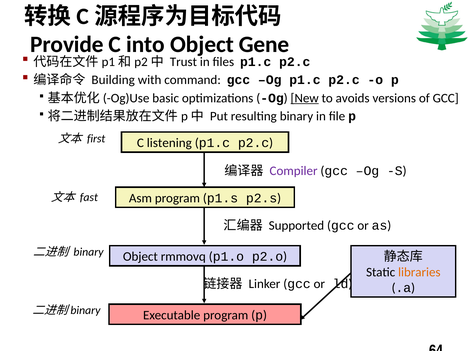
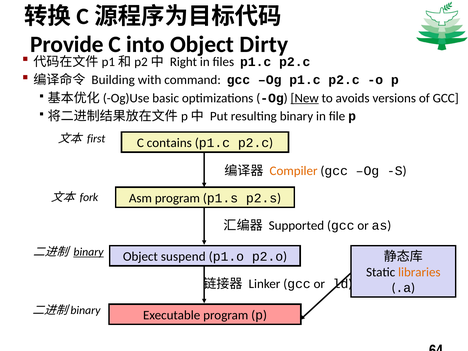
Gene: Gene -> Dirty
Trust: Trust -> Right
listening: listening -> contains
Compiler colour: purple -> orange
fast: fast -> fork
binary at (88, 252) underline: none -> present
rmmovq: rmmovq -> suspend
